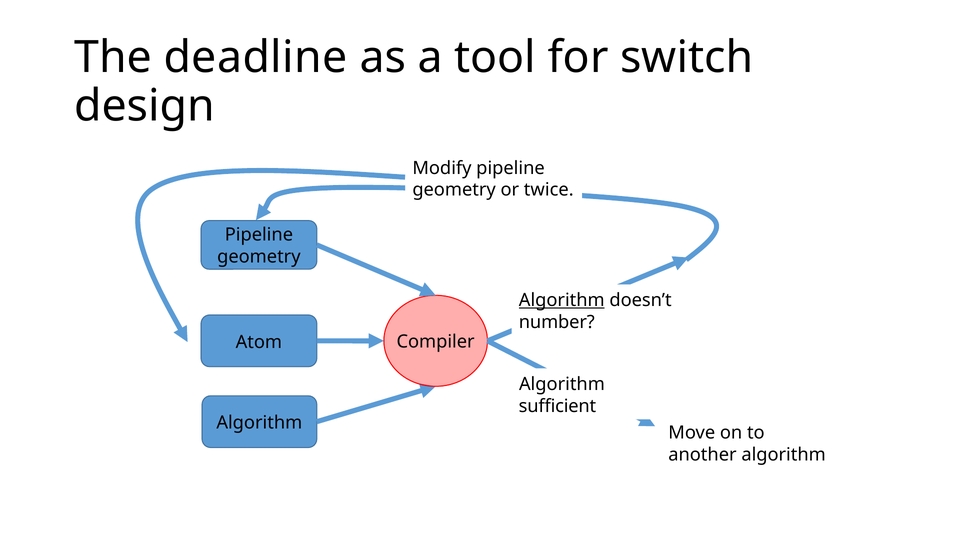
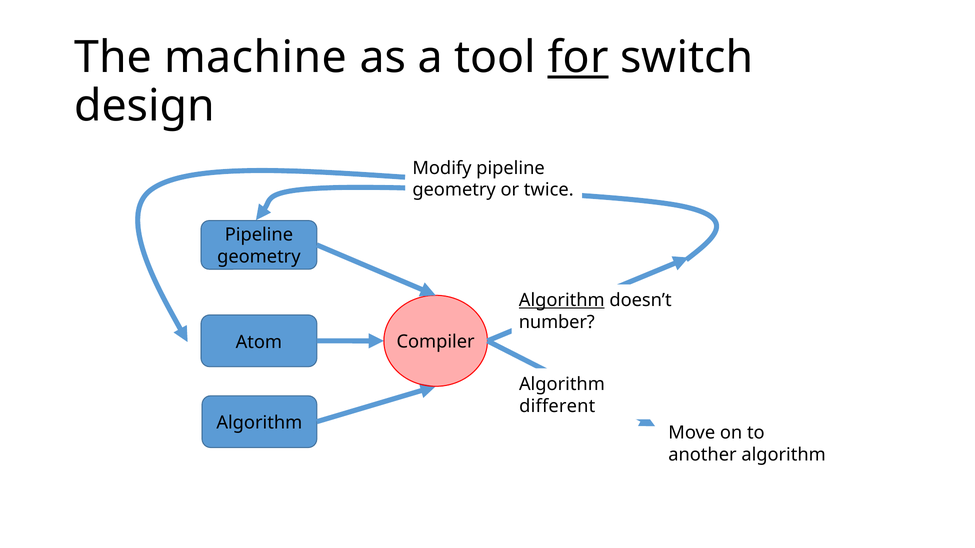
deadline: deadline -> machine
for underline: none -> present
sufficient: sufficient -> different
